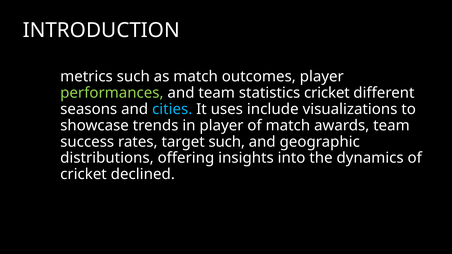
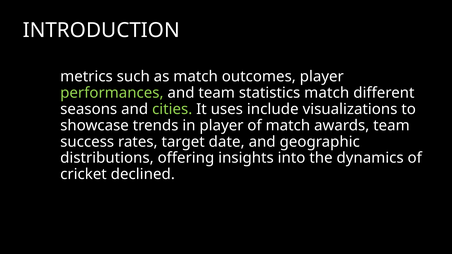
statistics cricket: cricket -> match
cities colour: light blue -> light green
target such: such -> date
